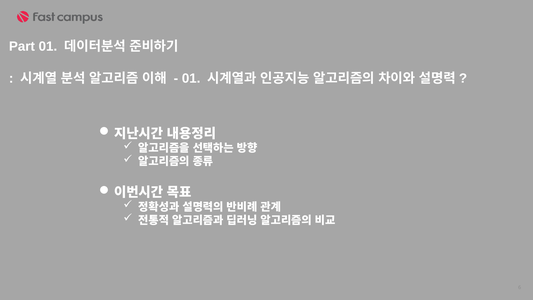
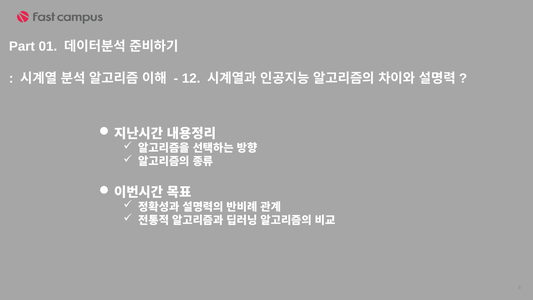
01 at (191, 78): 01 -> 12
